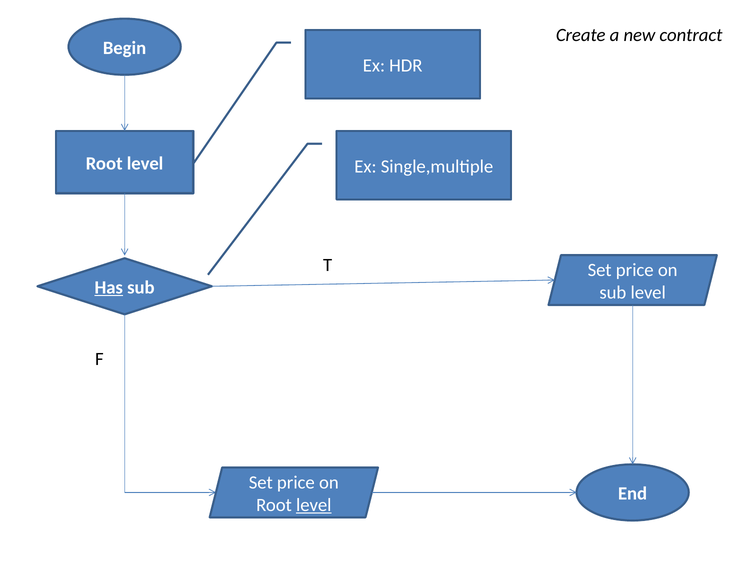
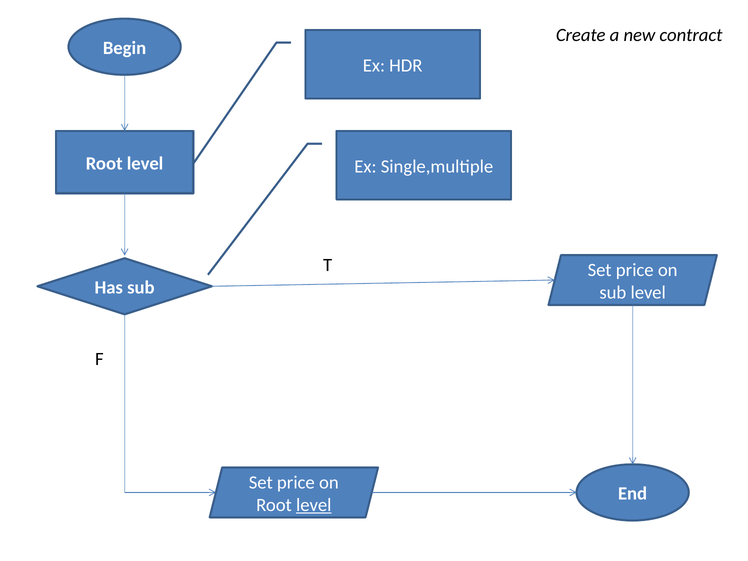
Has underline: present -> none
